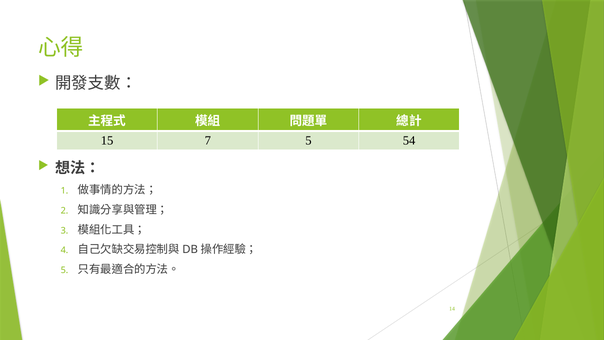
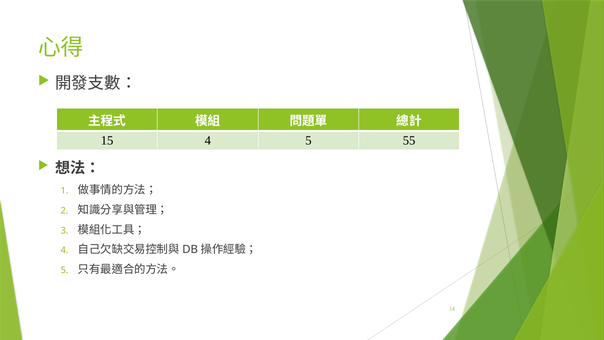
15 7: 7 -> 4
54: 54 -> 55
